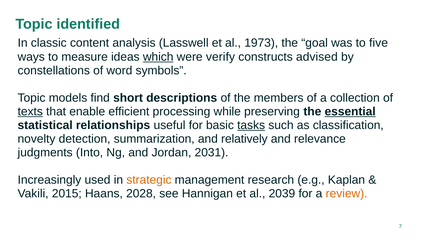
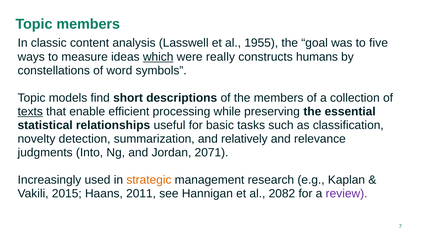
Topic identified: identified -> members
1973: 1973 -> 1955
verify: verify -> really
advised: advised -> humans
essential underline: present -> none
tasks underline: present -> none
2031: 2031 -> 2071
2028: 2028 -> 2011
2039: 2039 -> 2082
review colour: orange -> purple
